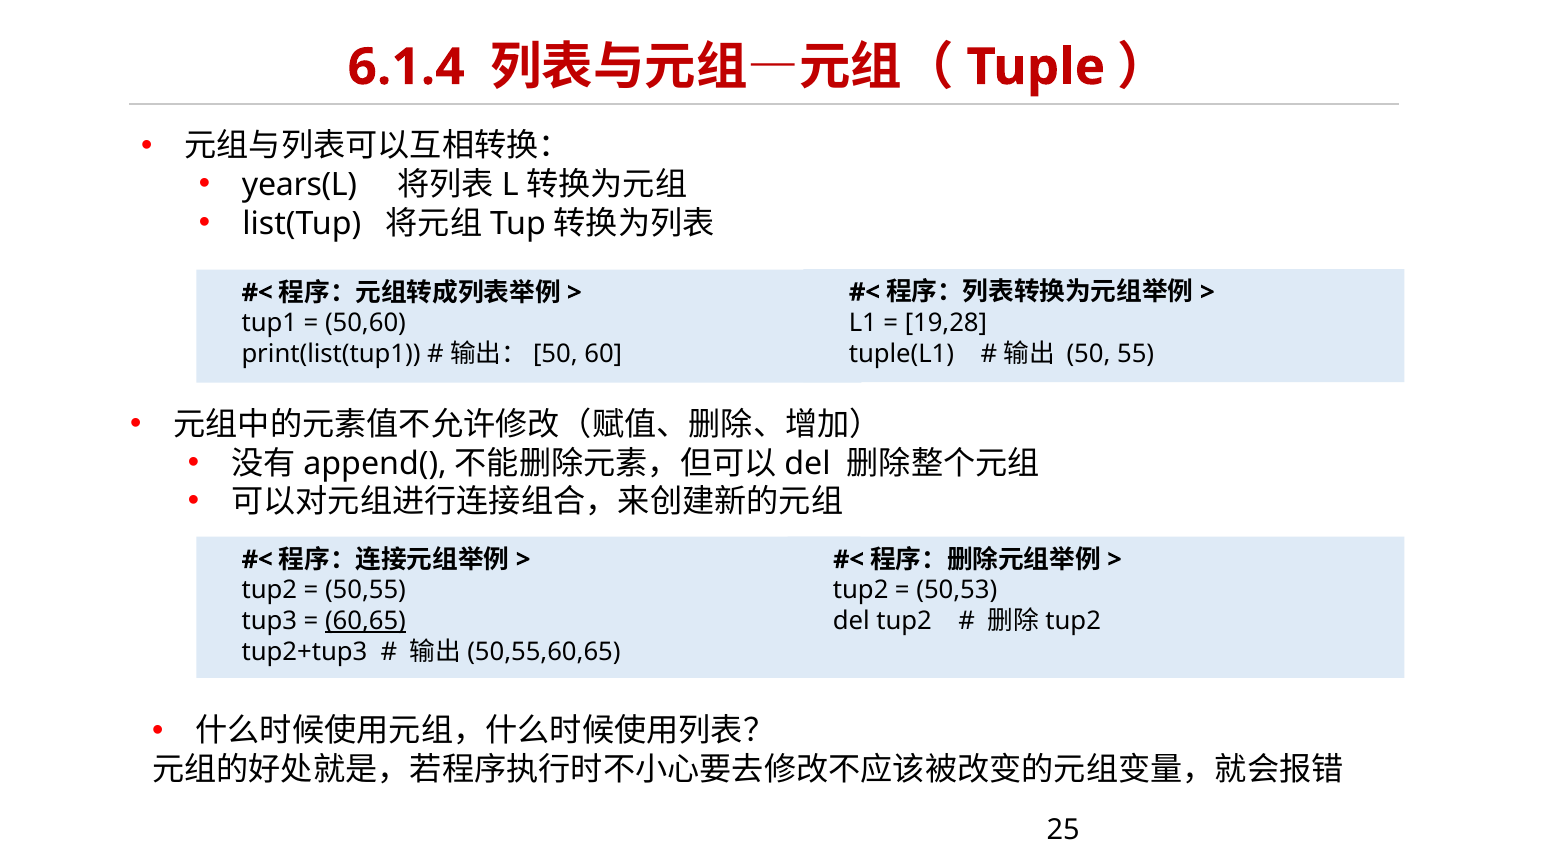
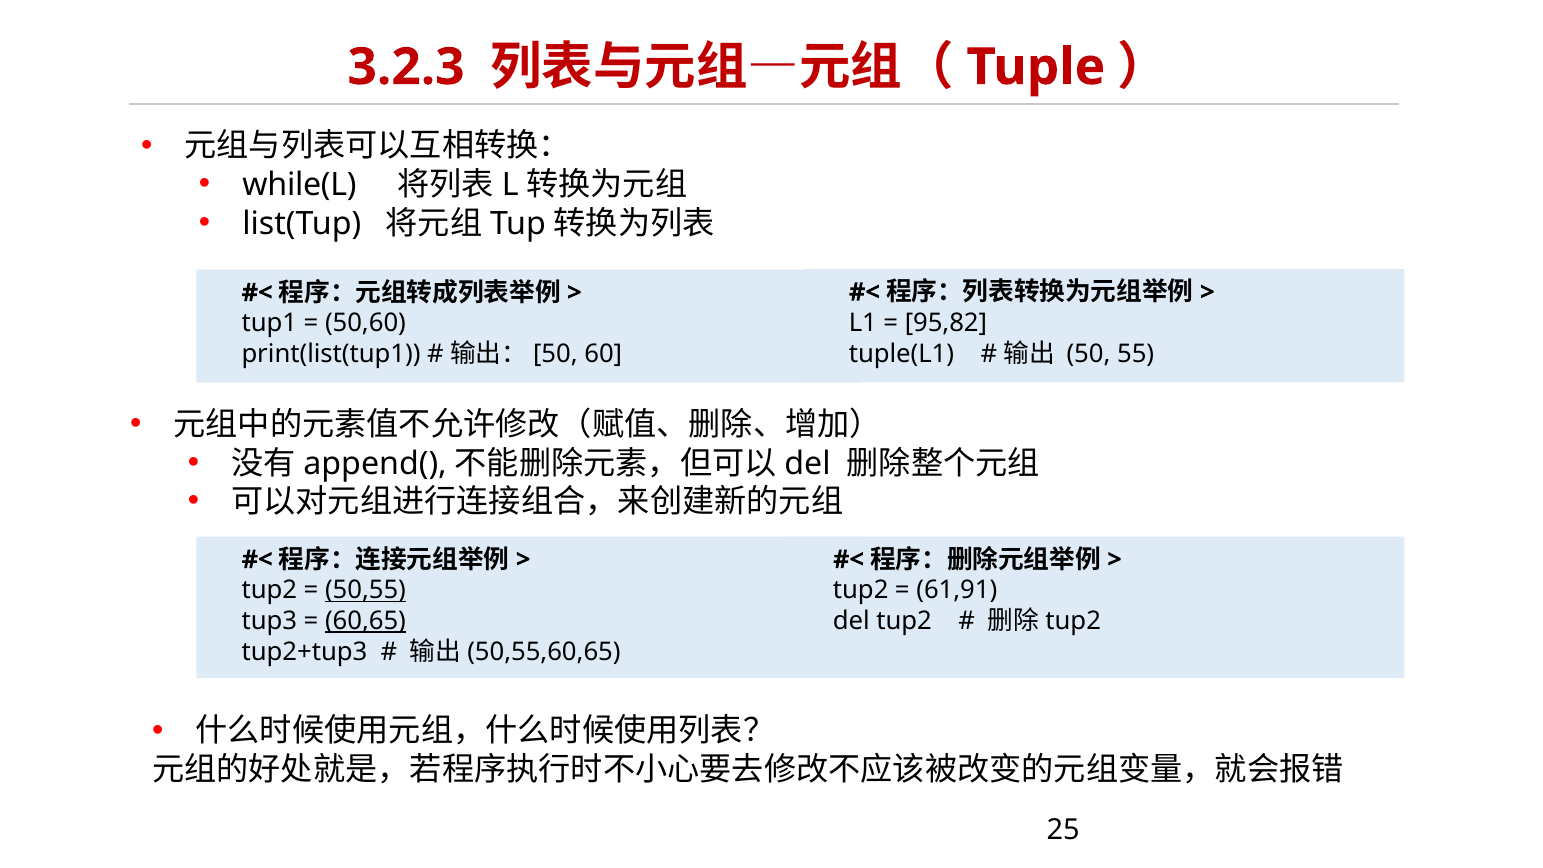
6.1.4: 6.1.4 -> 3.2.3
years(L: years(L -> while(L
19,28: 19,28 -> 95,82
50,55 underline: none -> present
50,53: 50,53 -> 61,91
